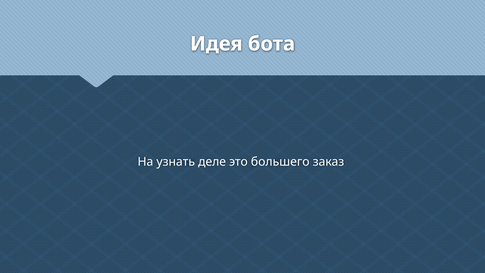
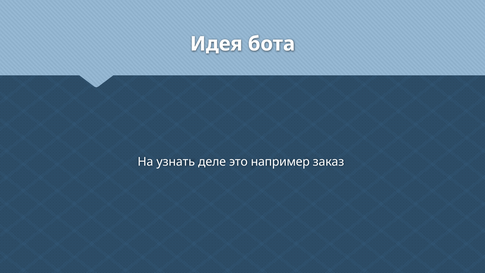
большего: большего -> например
